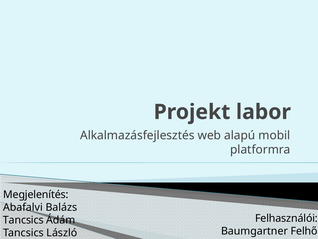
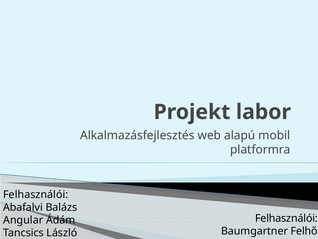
Megjelenítés at (36, 194): Megjelenítés -> Felhasználói
Tancsics at (23, 220): Tancsics -> Angular
